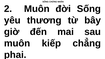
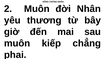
đời Sống: Sống -> Nhân
